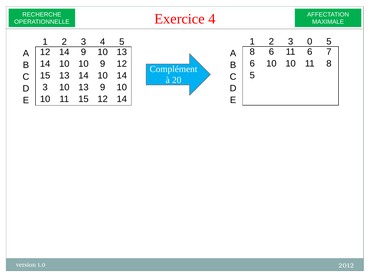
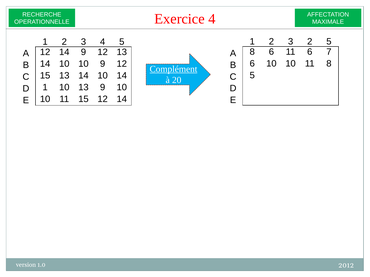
3 0: 0 -> 2
14 9 10: 10 -> 12
Complément underline: none -> present
D 3: 3 -> 1
